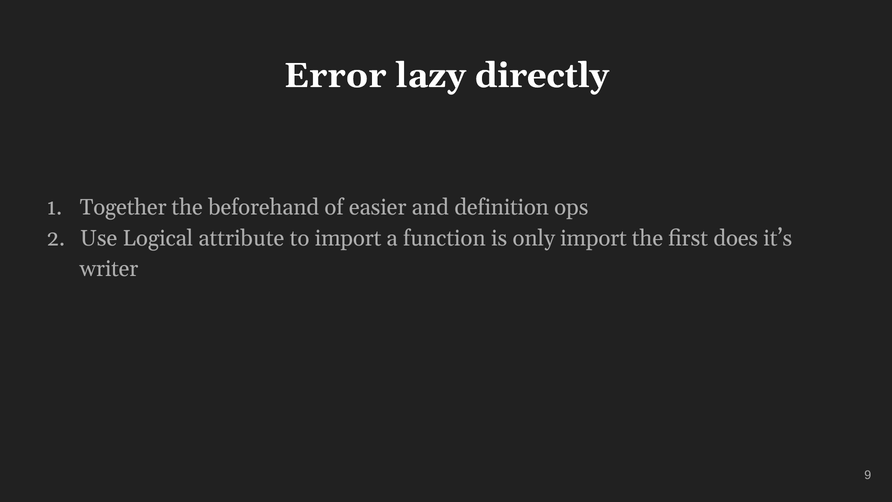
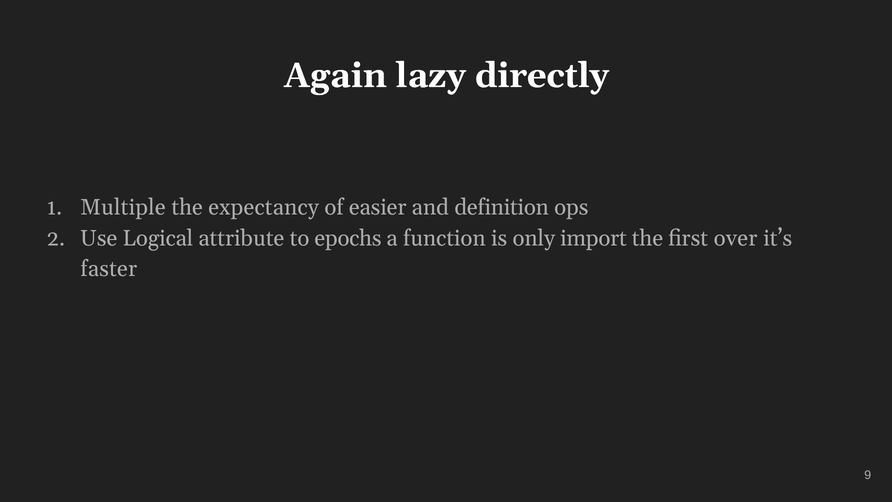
Error: Error -> Again
Together: Together -> Multiple
beforehand: beforehand -> expectancy
to import: import -> epochs
does: does -> over
writer: writer -> faster
